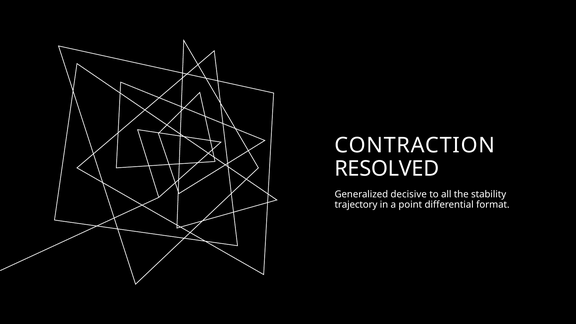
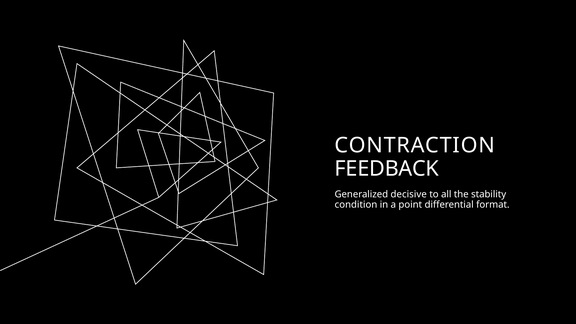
RESOLVED: RESOLVED -> FEEDBACK
trajectory: trajectory -> condition
